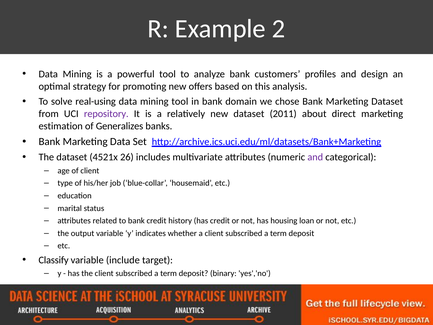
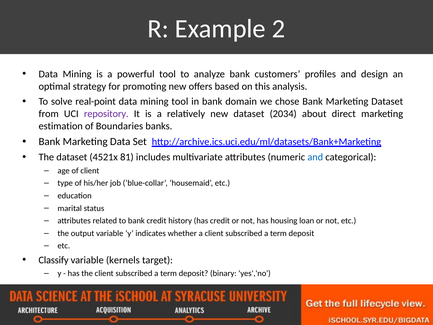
real-using: real-using -> real-point
2011: 2011 -> 2034
Generalizes: Generalizes -> Boundaries
26: 26 -> 81
and at (315, 157) colour: purple -> blue
include: include -> kernels
